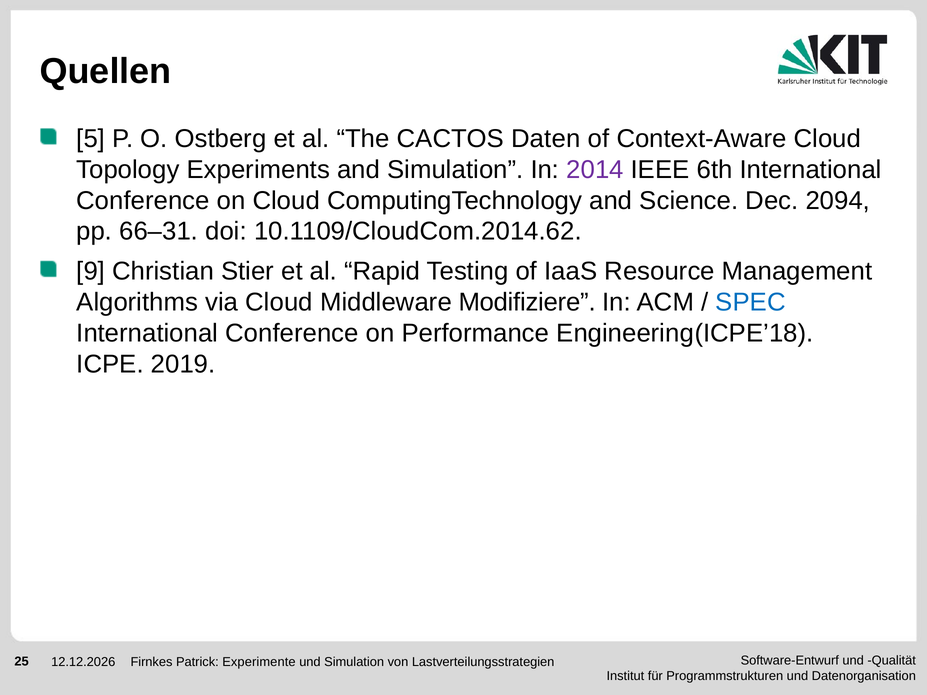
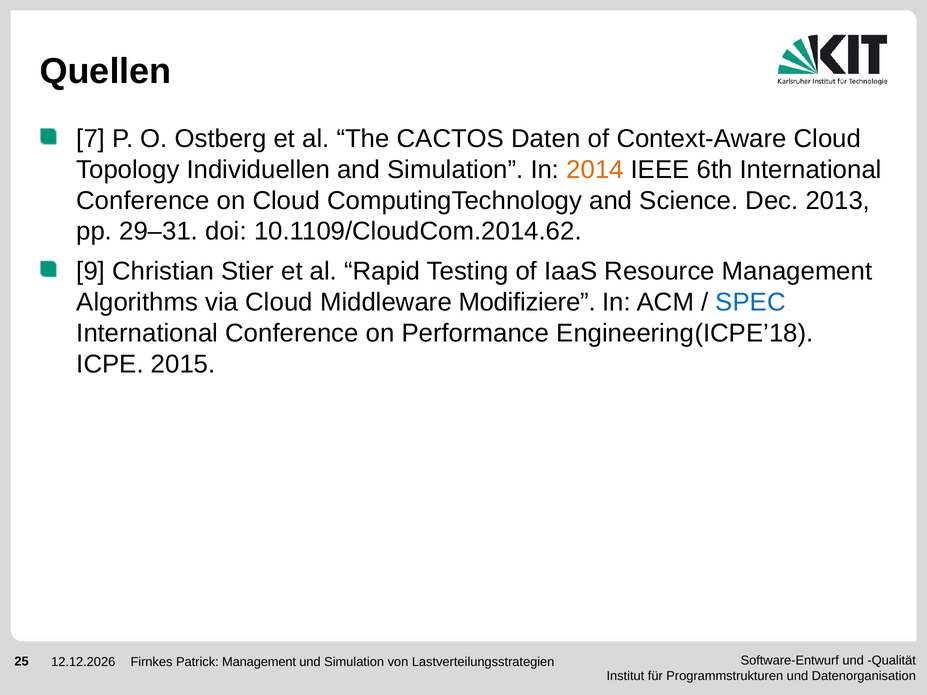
5: 5 -> 7
Experiments: Experiments -> Individuellen
2014 colour: purple -> orange
2094: 2094 -> 2013
66–31: 66–31 -> 29–31
2019: 2019 -> 2015
Patrick Experimente: Experimente -> Management
